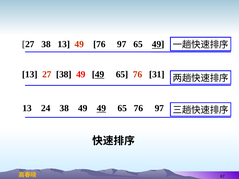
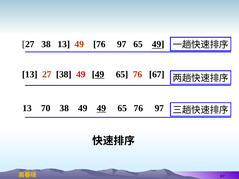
76 31: 31 -> 67
24: 24 -> 70
